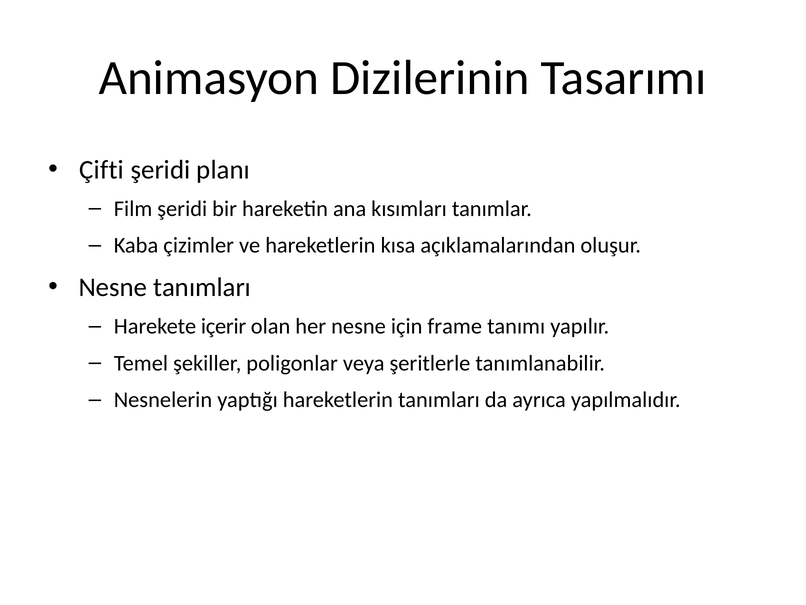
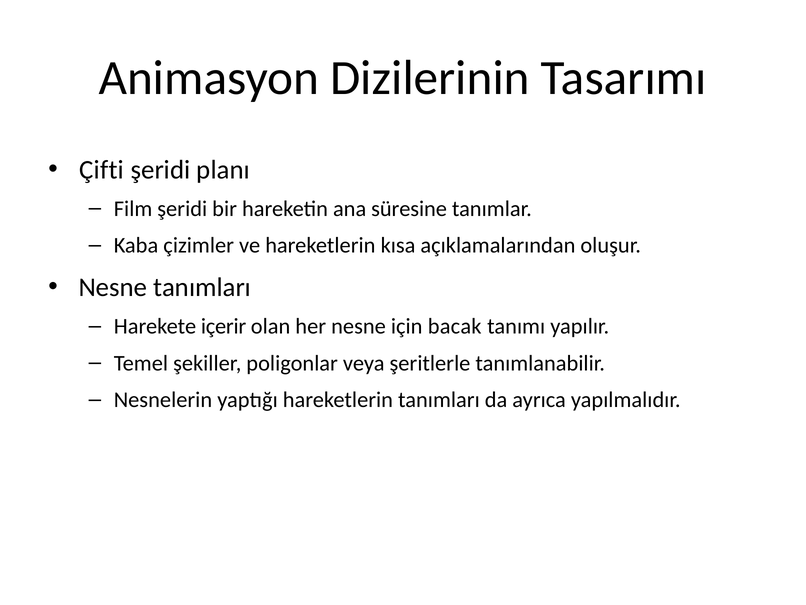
kısımları: kısımları -> süresine
frame: frame -> bacak
